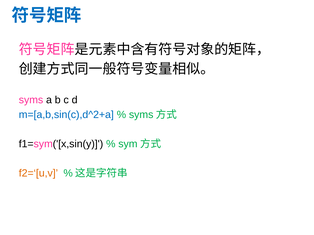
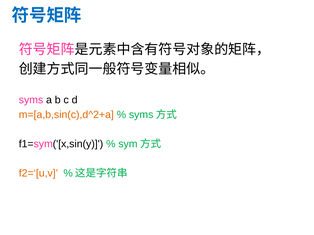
m=[a,b,sin(c),d^2+a colour: blue -> orange
